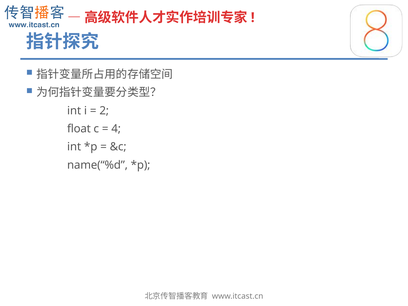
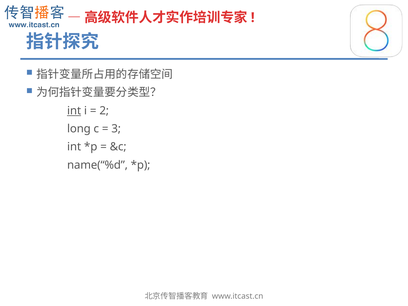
int at (74, 111) underline: none -> present
float: float -> long
4: 4 -> 3
